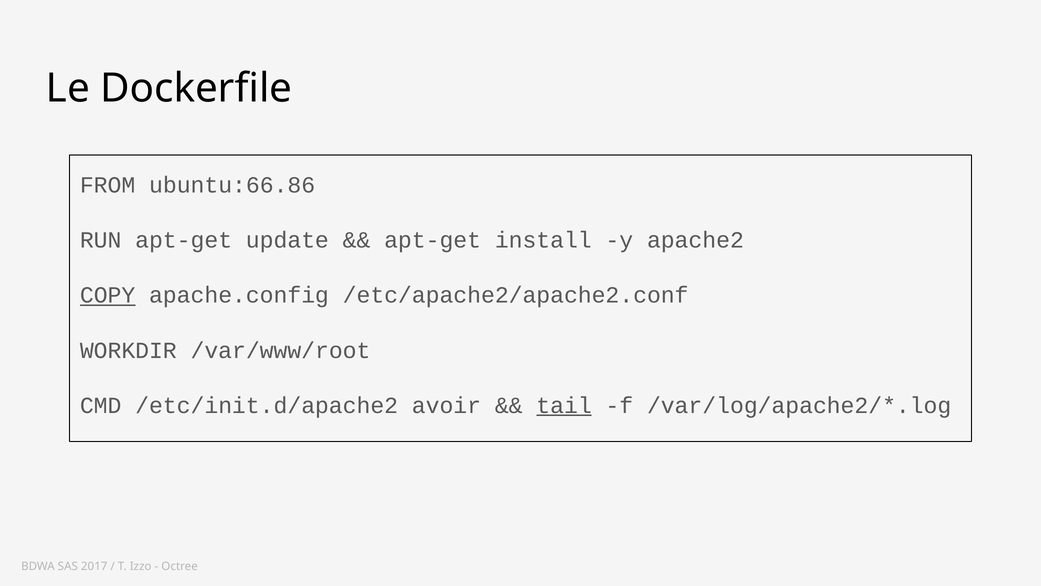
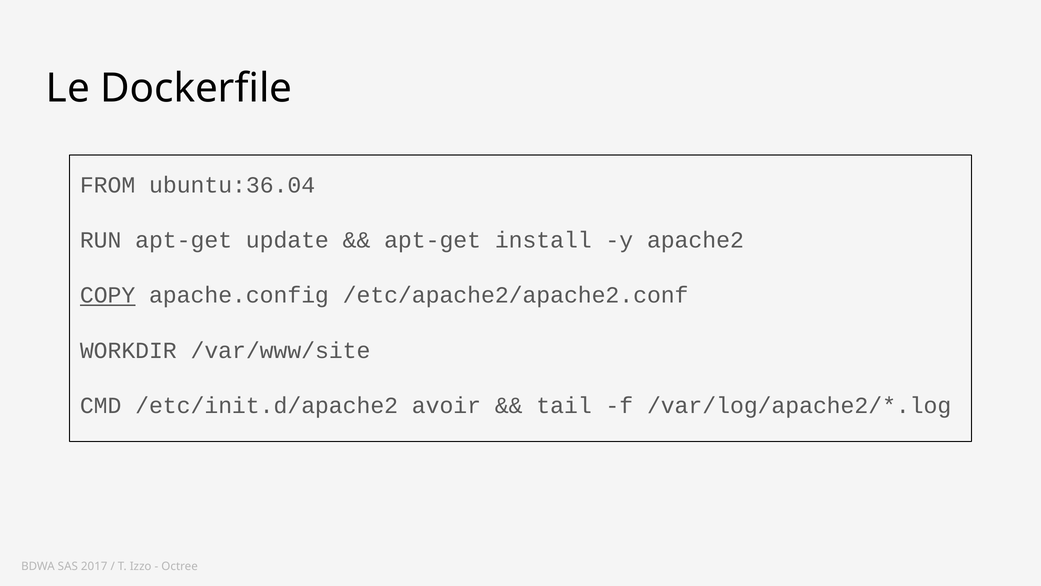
ubuntu:66.86: ubuntu:66.86 -> ubuntu:36.04
/var/www/root: /var/www/root -> /var/www/site
tail underline: present -> none
